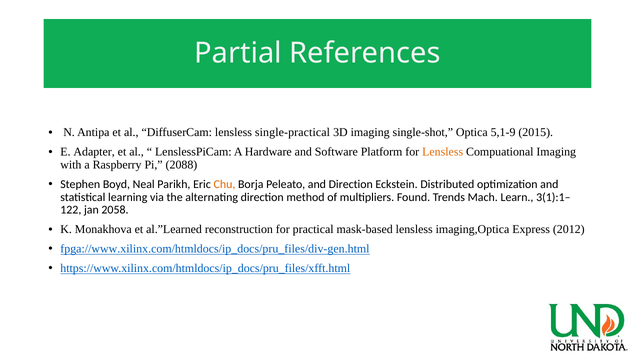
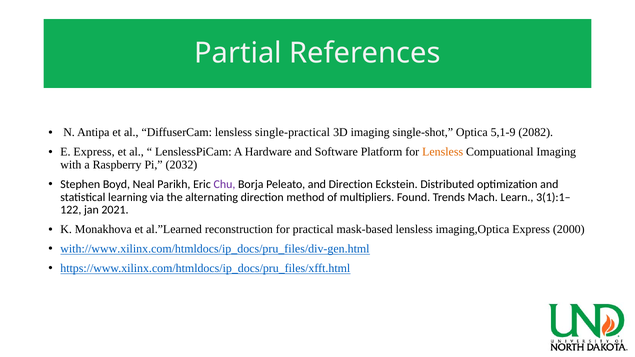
2015: 2015 -> 2082
E Adapter: Adapter -> Express
2088: 2088 -> 2032
Chu colour: orange -> purple
2058: 2058 -> 2021
2012: 2012 -> 2000
fpga://www.xilinx.com/htmldocs/ip_docs/pru_files/div-gen.html: fpga://www.xilinx.com/htmldocs/ip_docs/pru_files/div-gen.html -> with://www.xilinx.com/htmldocs/ip_docs/pru_files/div-gen.html
